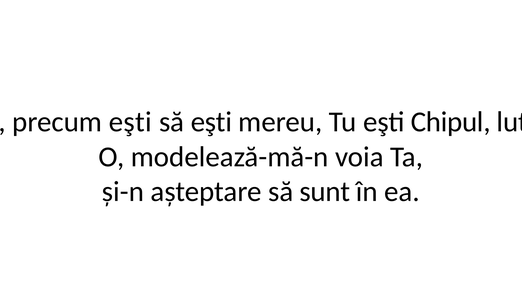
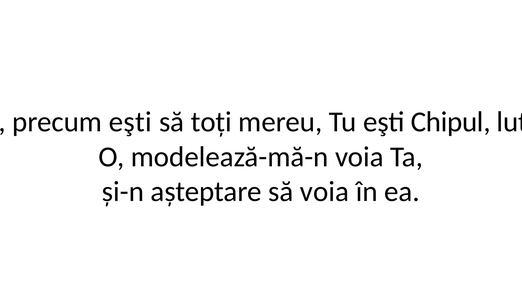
să eşti: eşti -> toți
să sunt: sunt -> voia
